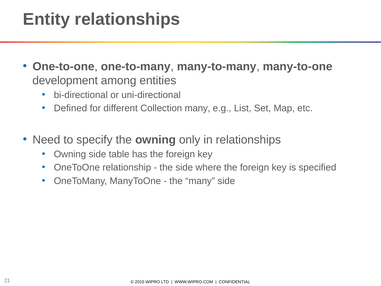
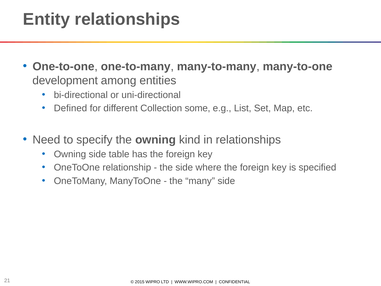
Collection many: many -> some
only: only -> kind
